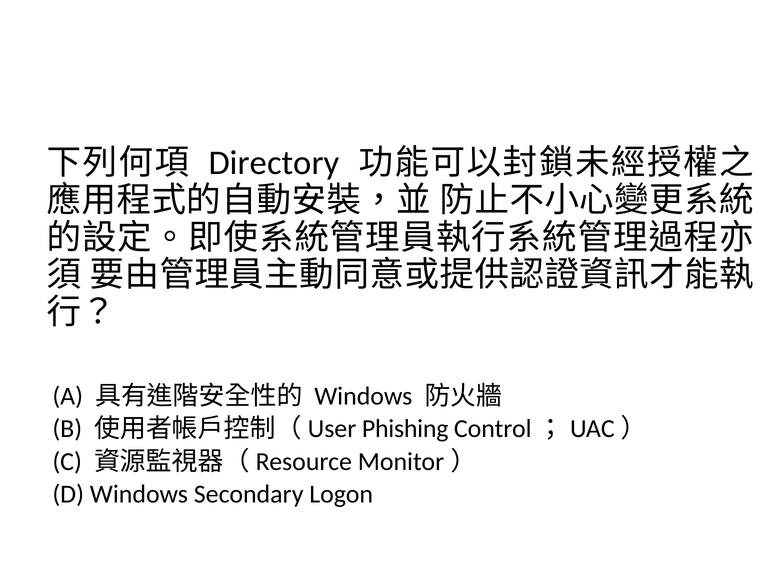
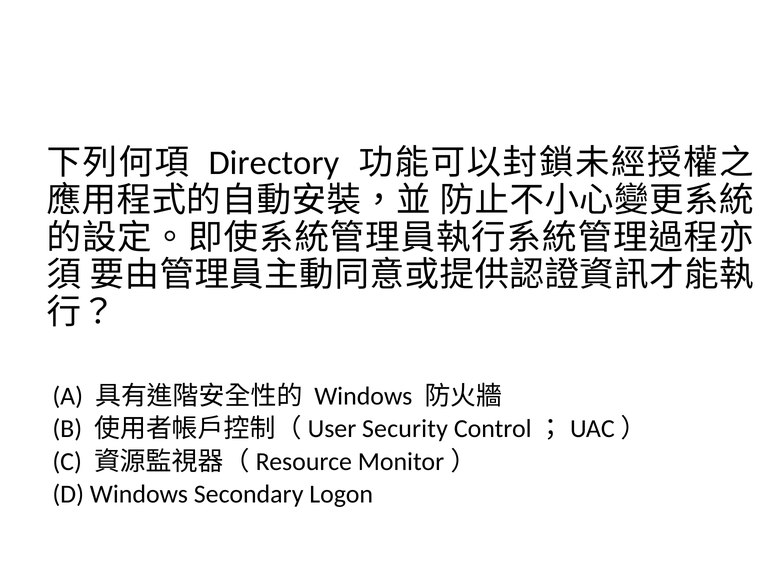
Phishing: Phishing -> Security
